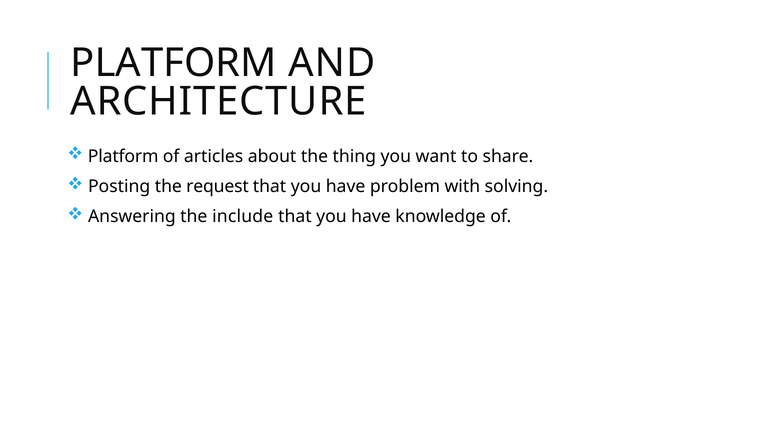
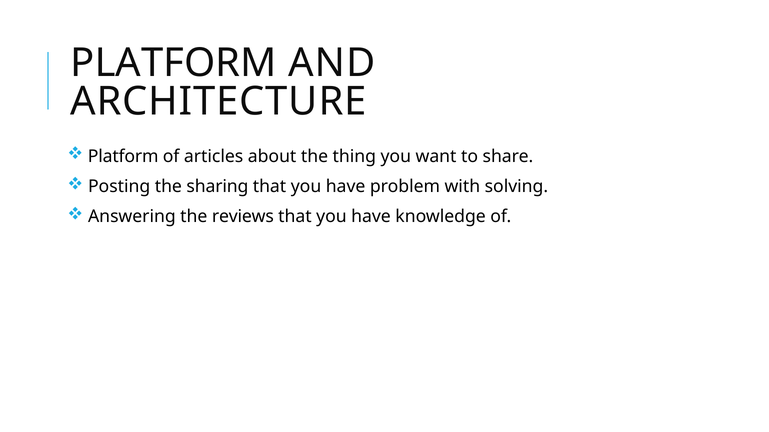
request: request -> sharing
include: include -> reviews
